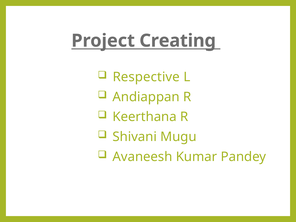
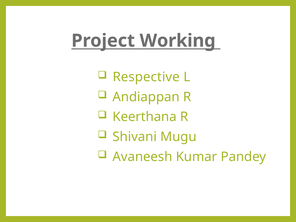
Creating: Creating -> Working
